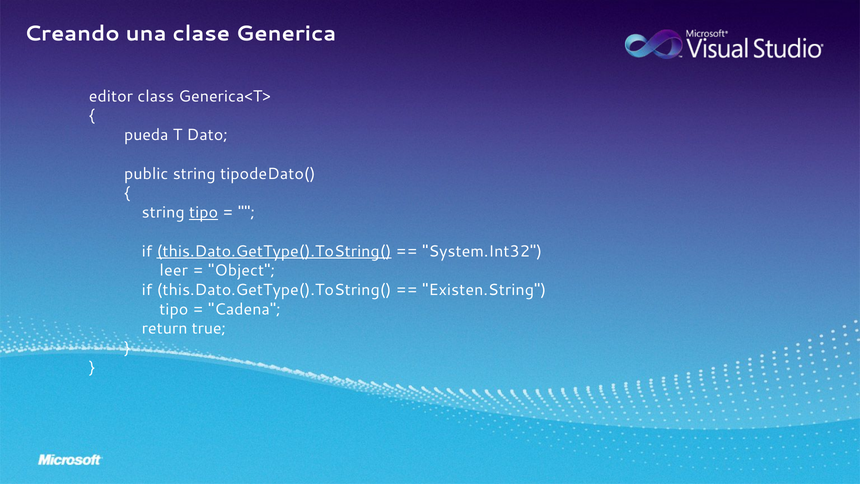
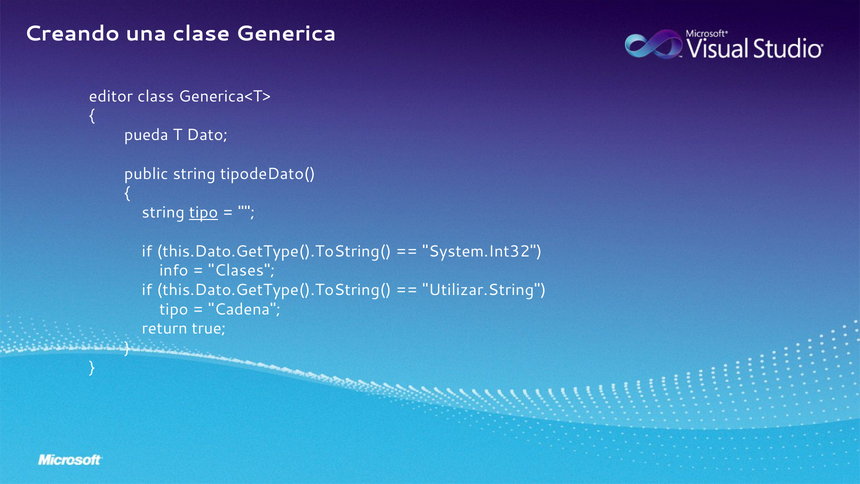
this.Dato.GetType().ToString( at (274, 251) underline: present -> none
leer: leer -> info
Object: Object -> Clases
Existen.String: Existen.String -> Utilizar.String
